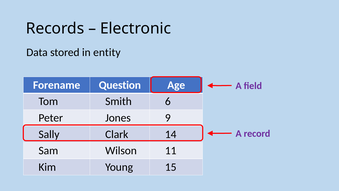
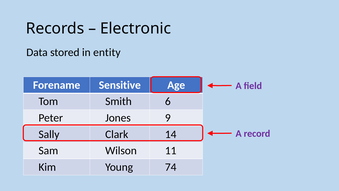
Question: Question -> Sensitive
15: 15 -> 74
